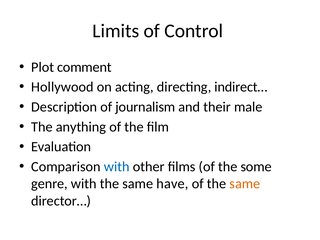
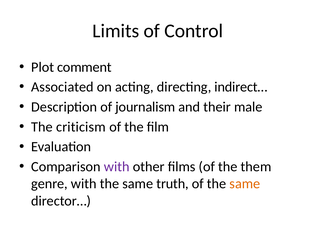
Hollywood: Hollywood -> Associated
anything: anything -> criticism
with at (117, 167) colour: blue -> purple
some: some -> them
have: have -> truth
